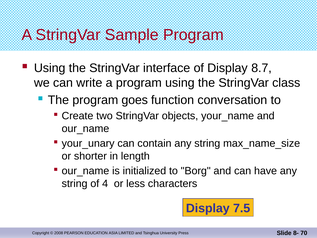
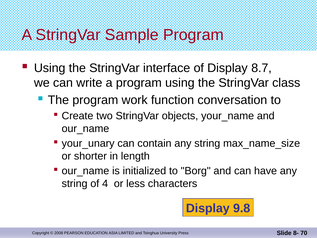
goes: goes -> work
7.5: 7.5 -> 9.8
